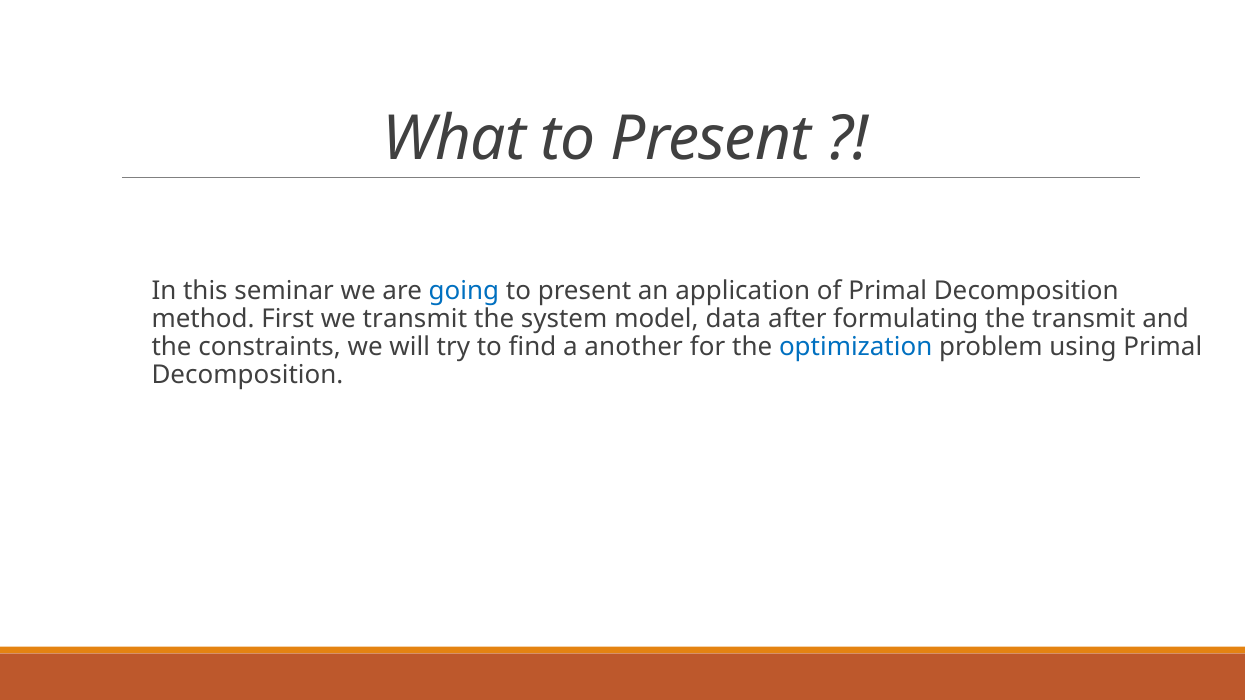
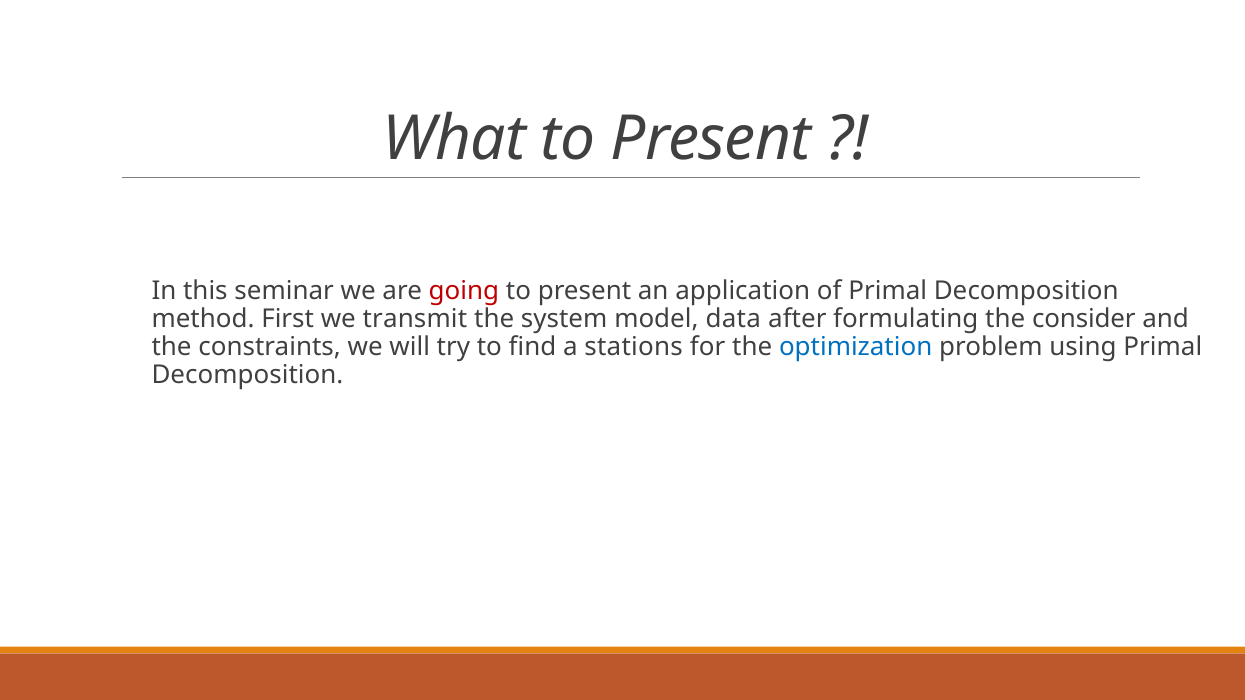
going colour: blue -> red
the transmit: transmit -> consider
another: another -> stations
